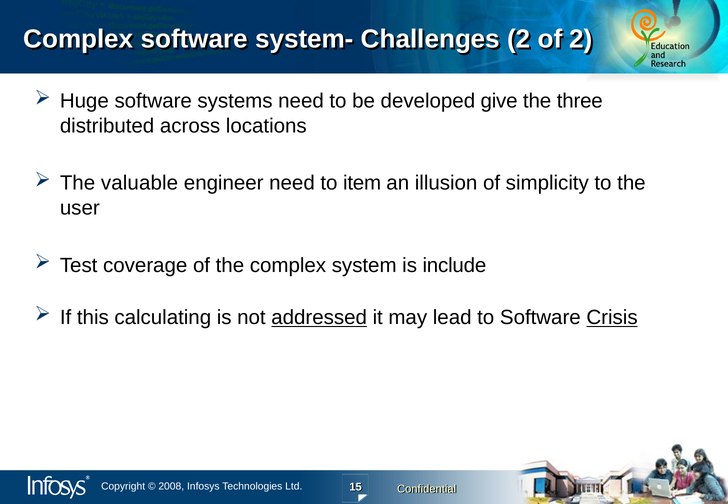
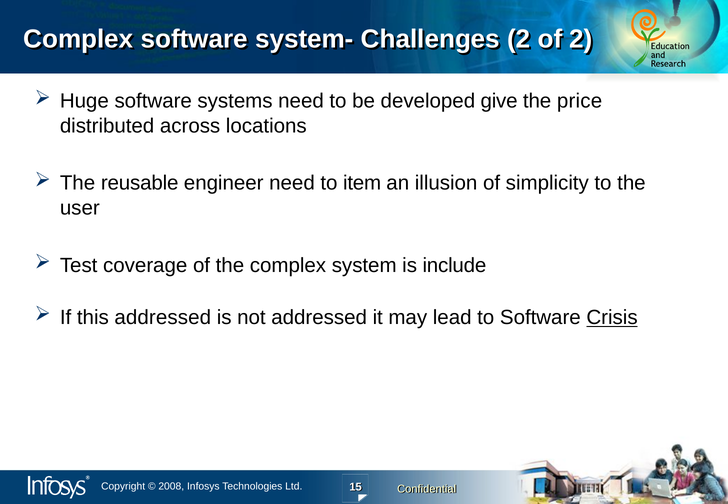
three: three -> price
valuable: valuable -> reusable
this calculating: calculating -> addressed
addressed at (319, 318) underline: present -> none
